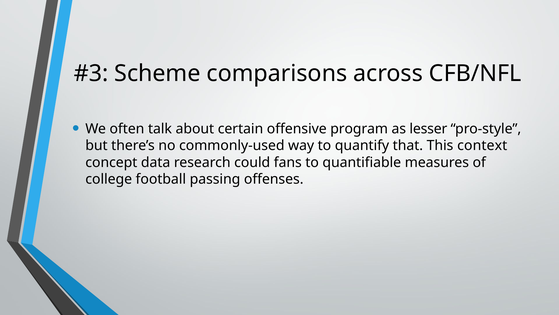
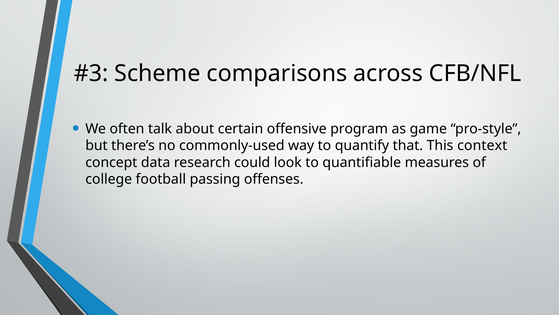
lesser: lesser -> game
fans: fans -> look
